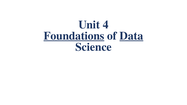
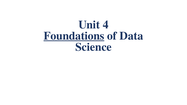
Data underline: present -> none
